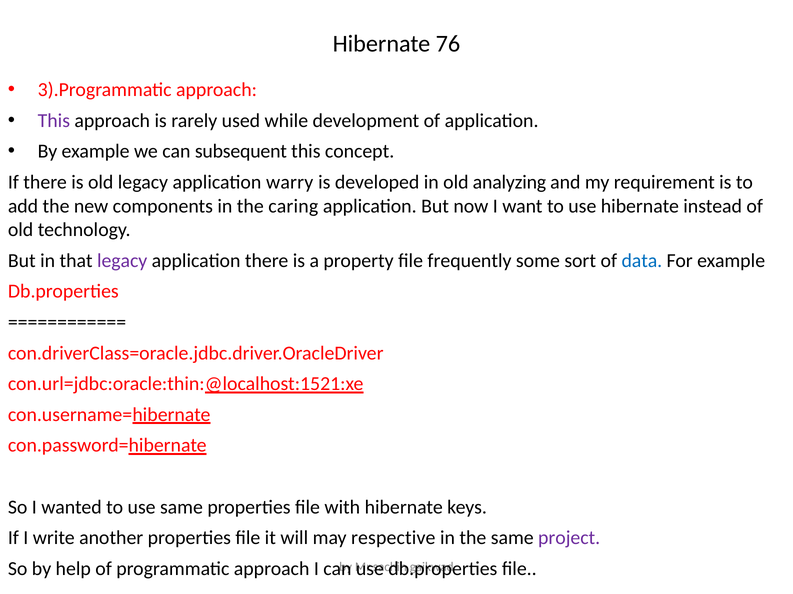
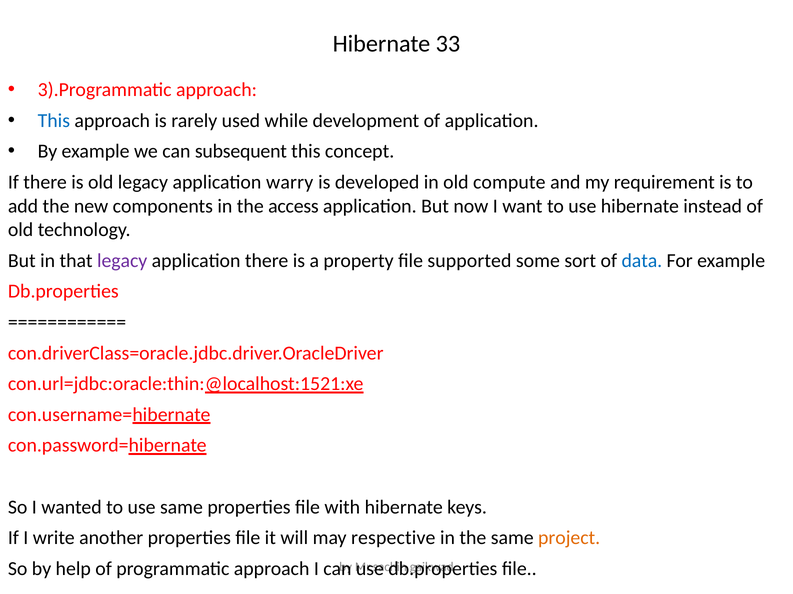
76: 76 -> 33
This at (54, 121) colour: purple -> blue
analyzing: analyzing -> compute
caring: caring -> access
frequently: frequently -> supported
project colour: purple -> orange
